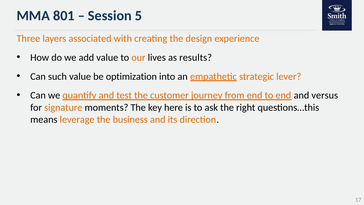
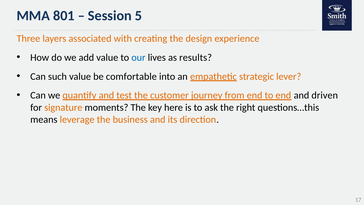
our colour: orange -> blue
optimization: optimization -> comfortable
versus: versus -> driven
